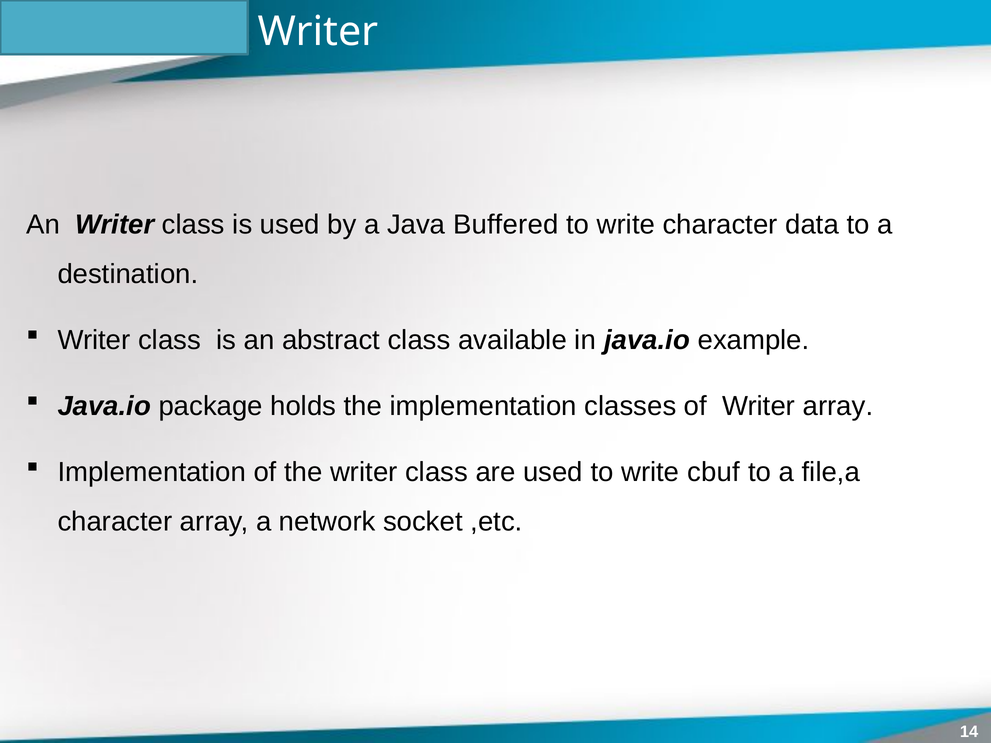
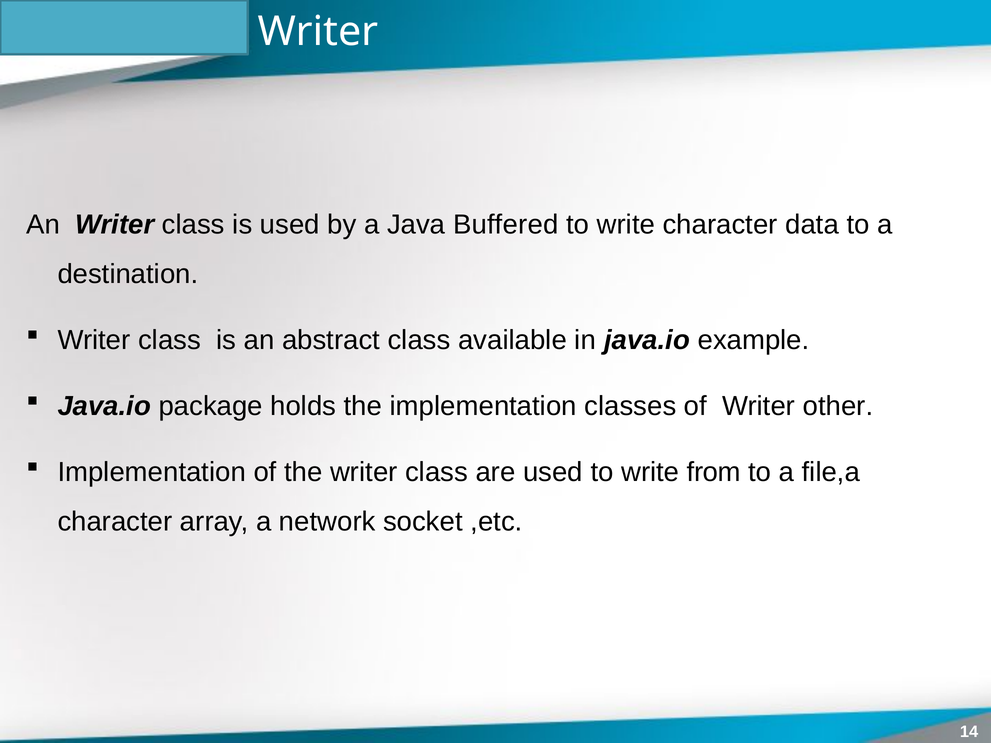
Writer array: array -> other
cbuf: cbuf -> from
